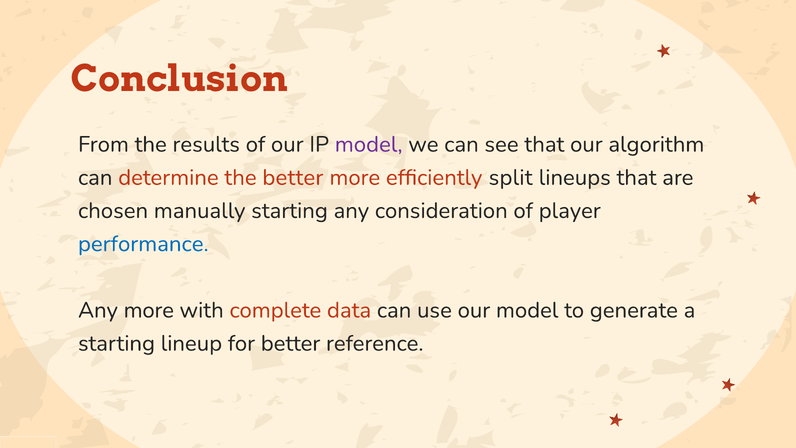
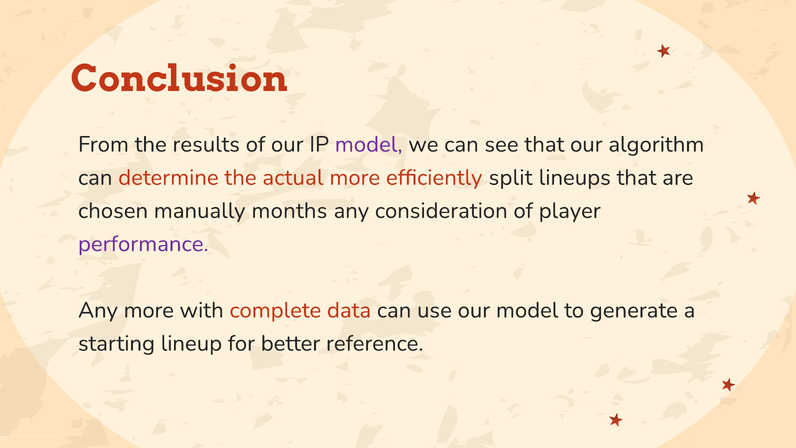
the better: better -> actual
manually starting: starting -> months
performance colour: blue -> purple
